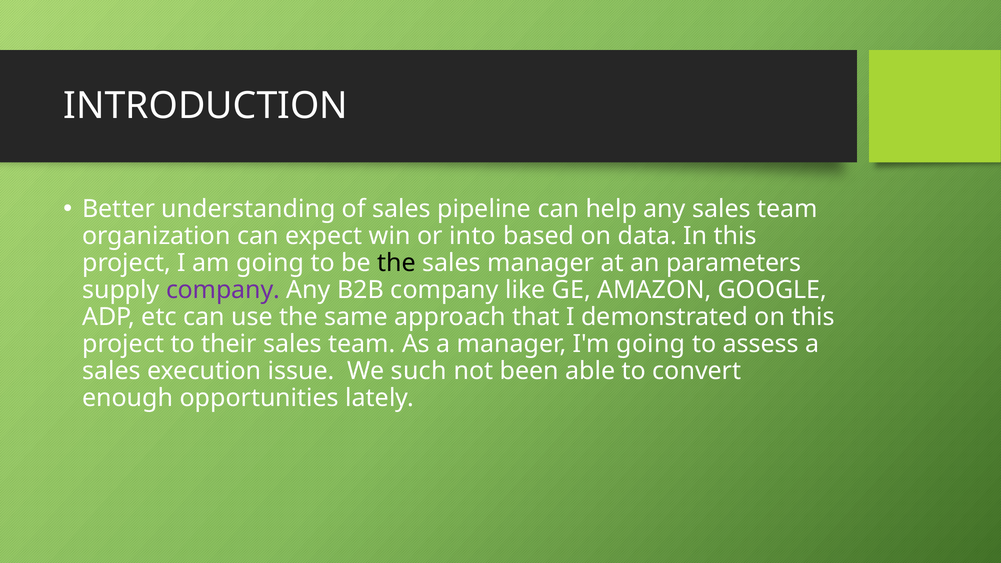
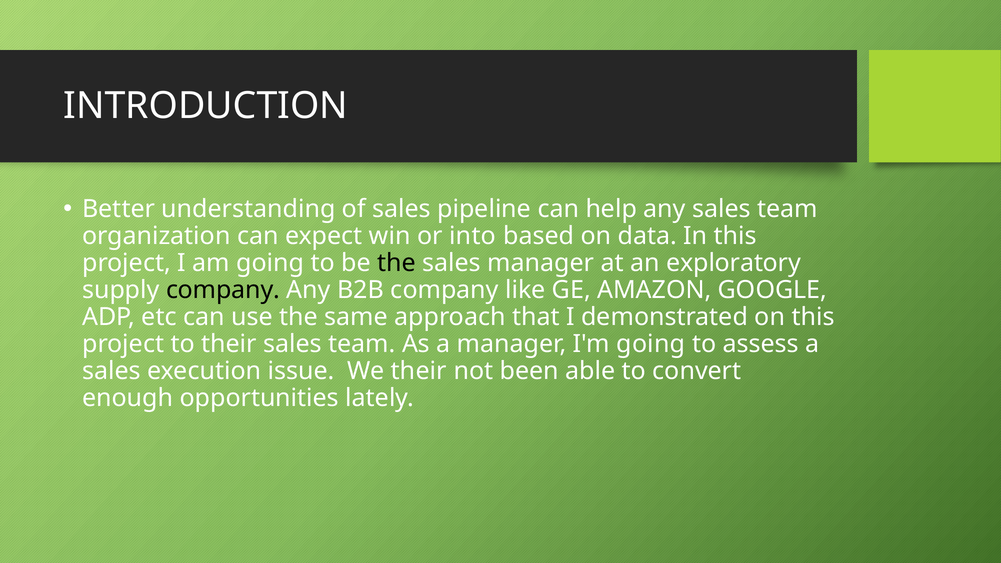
parameters: parameters -> exploratory
company at (223, 290) colour: purple -> black
We such: such -> their
